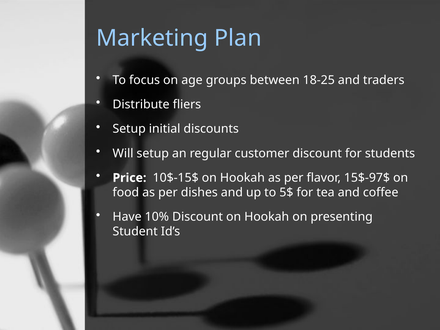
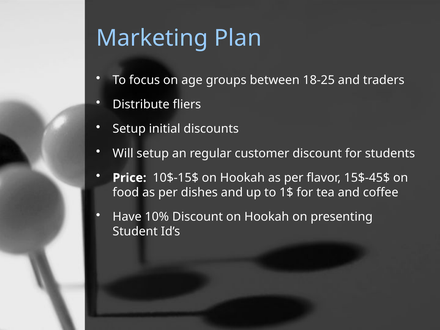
15$-97$: 15$-97$ -> 15$-45$
5$: 5$ -> 1$
